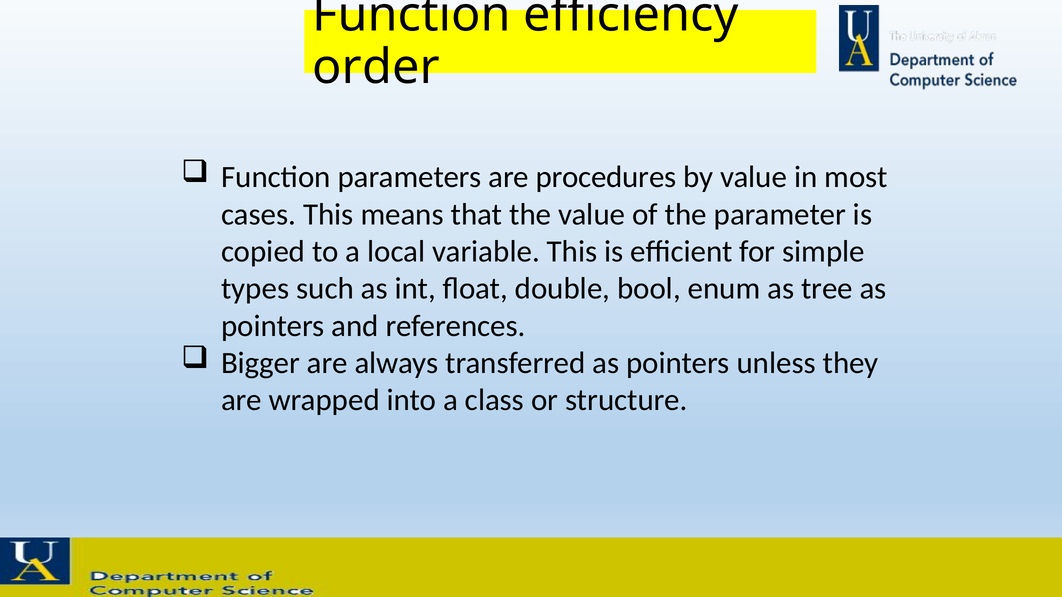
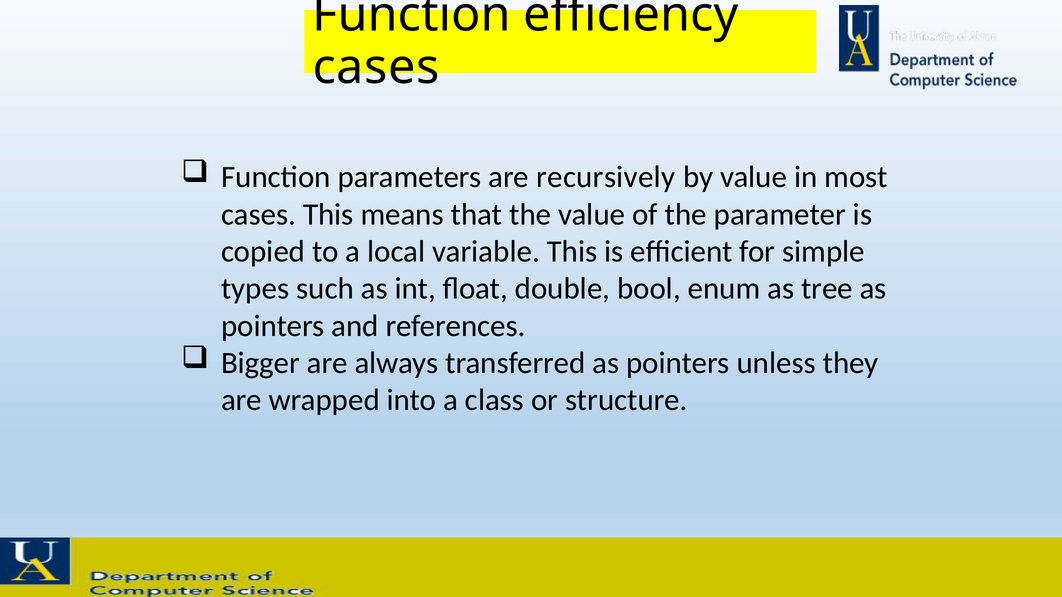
order at (376, 67): order -> cases
procedures: procedures -> recursively
